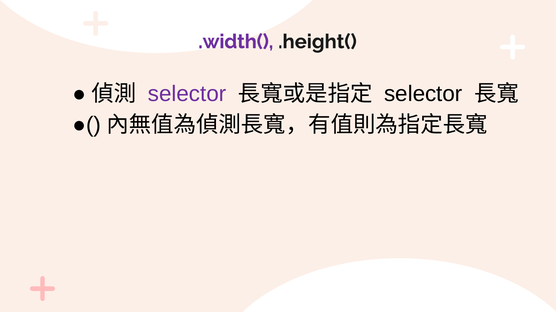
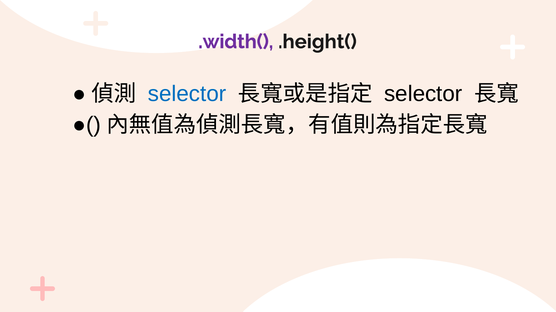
selector at (187, 94) colour: purple -> blue
